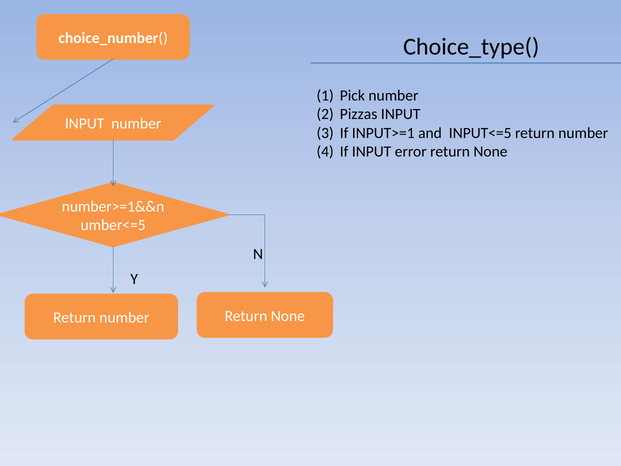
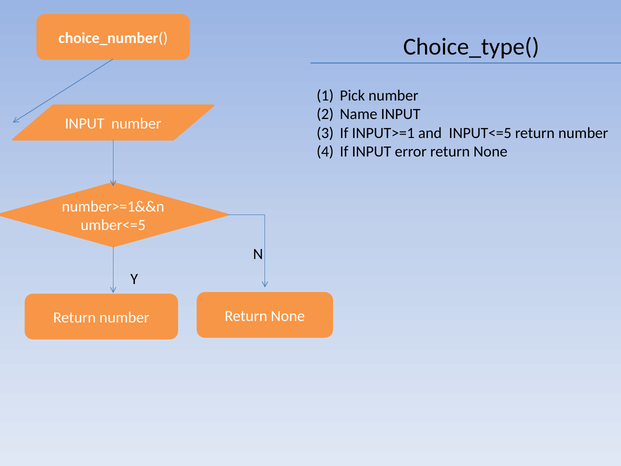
Pizzas: Pizzas -> Name
